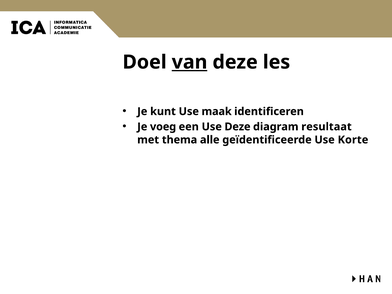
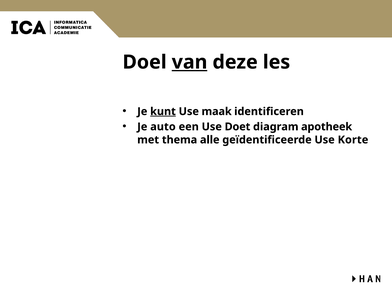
kunt underline: none -> present
voeg: voeg -> auto
Use Deze: Deze -> Doet
resultaat: resultaat -> apotheek
